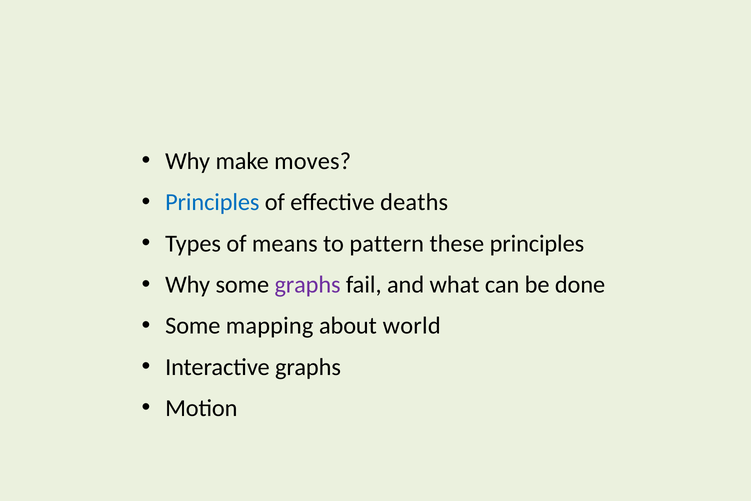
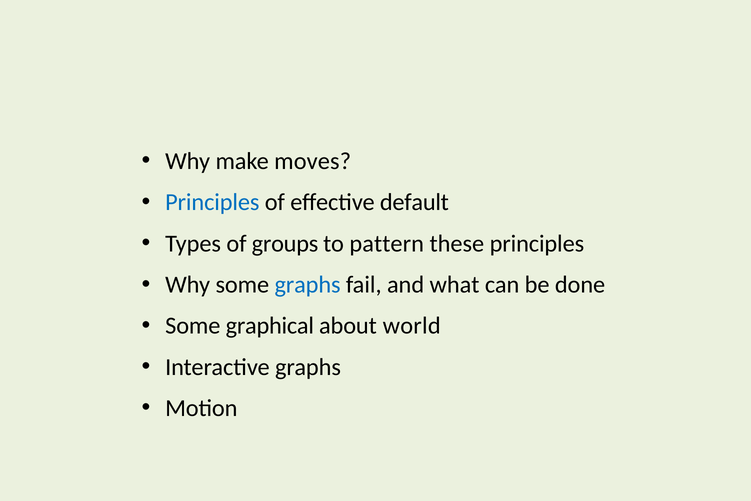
deaths: deaths -> default
means: means -> groups
graphs at (308, 285) colour: purple -> blue
mapping: mapping -> graphical
